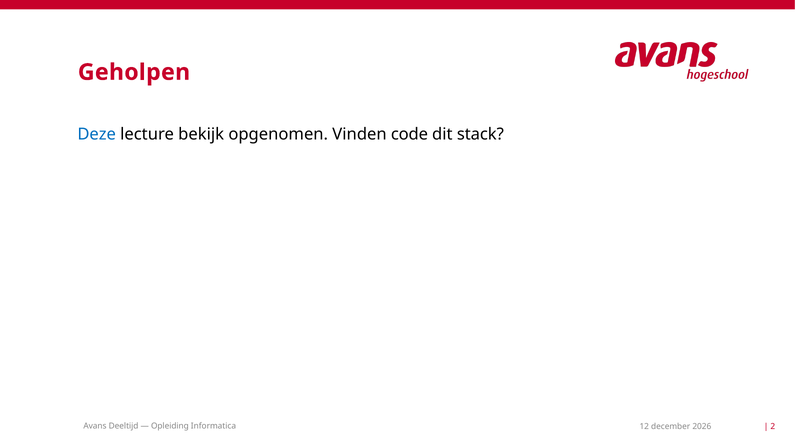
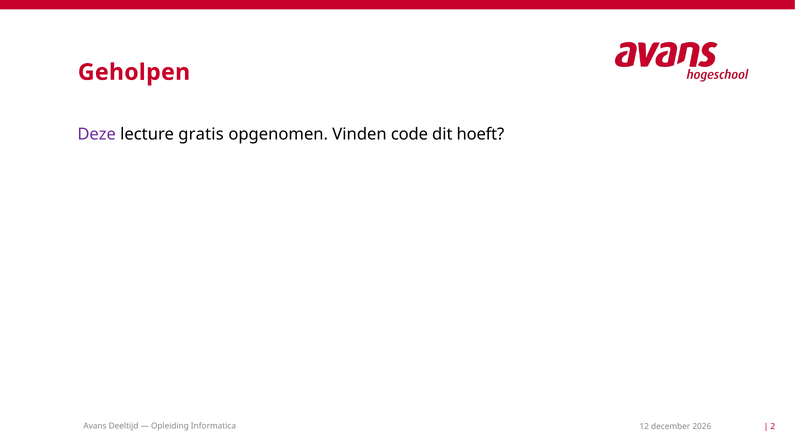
Deze colour: blue -> purple
bekijk: bekijk -> gratis
stack: stack -> hoeft
